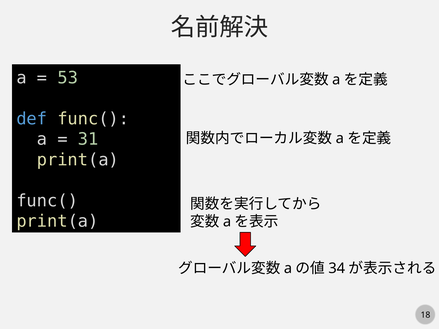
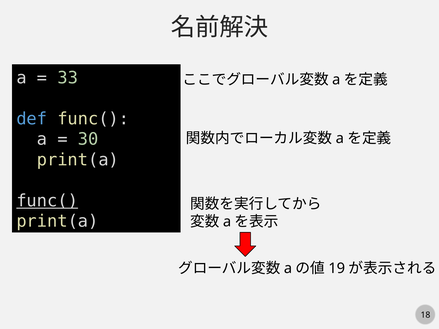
53: 53 -> 33
31: 31 -> 30
func( at (47, 201) underline: none -> present
34: 34 -> 19
